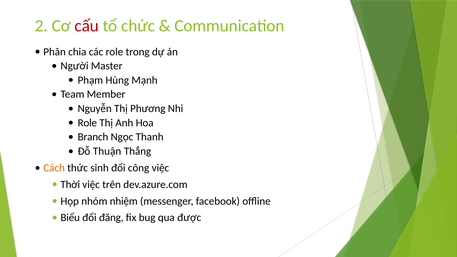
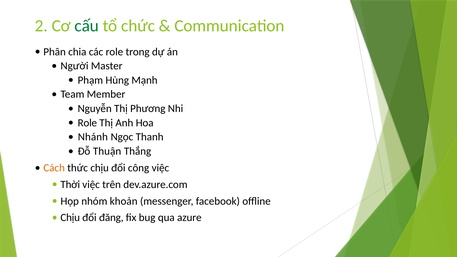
cấu colour: red -> green
Branch: Branch -> Nhánh
thức sinh: sinh -> chịu
nhiệm: nhiệm -> khoản
Biểu at (70, 218): Biểu -> Chịu
được: được -> azure
